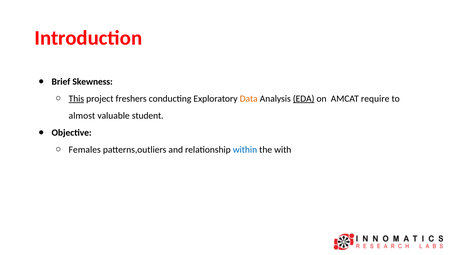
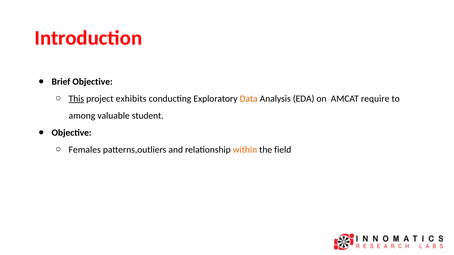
Brief Skewness: Skewness -> Objective
freshers: freshers -> exhibits
EDA underline: present -> none
almost: almost -> among
within colour: blue -> orange
with: with -> field
